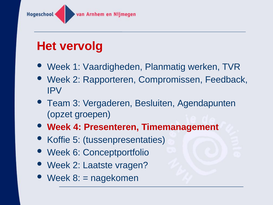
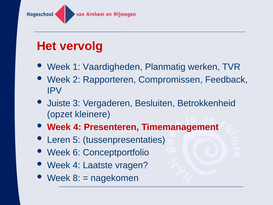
Team: Team -> Juiste
Agendapunten: Agendapunten -> Betrokkenheid
groepen: groepen -> kleinere
Koffie: Koffie -> Leren
2 at (77, 165): 2 -> 4
